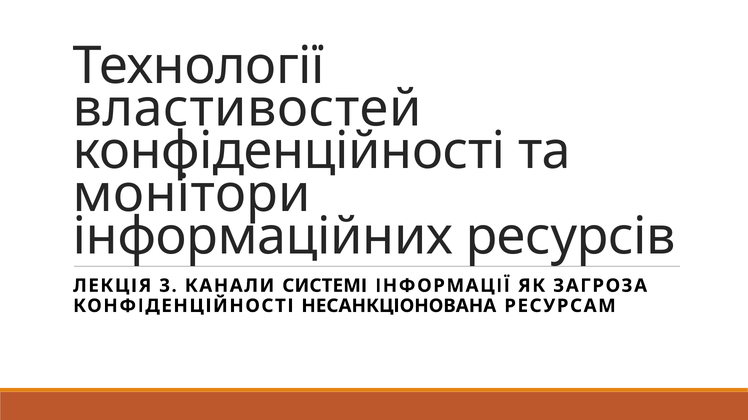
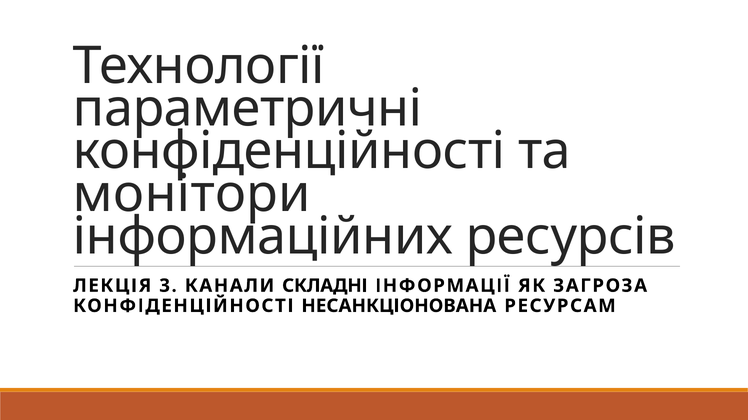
властивостей: властивостей -> параметричні
СИСТЕМІ: СИСТЕМІ -> СКЛАДНІ
